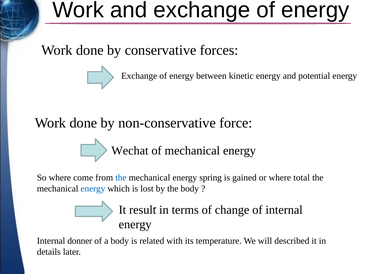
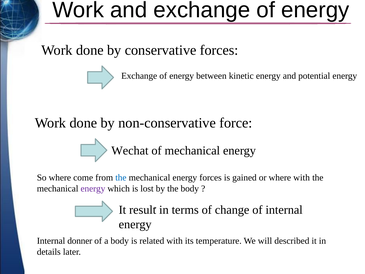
energy spring: spring -> forces
where total: total -> with
energy at (93, 188) colour: blue -> purple
